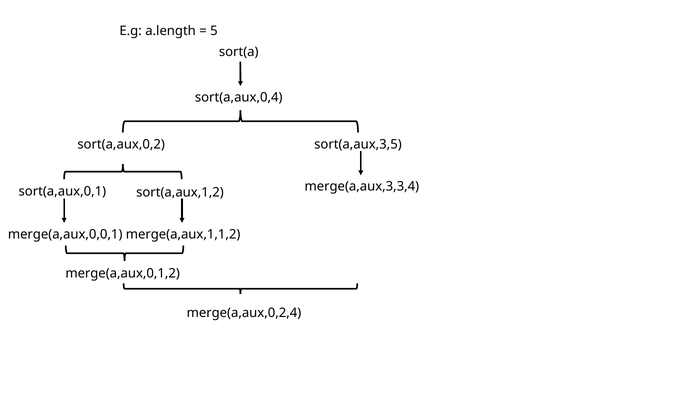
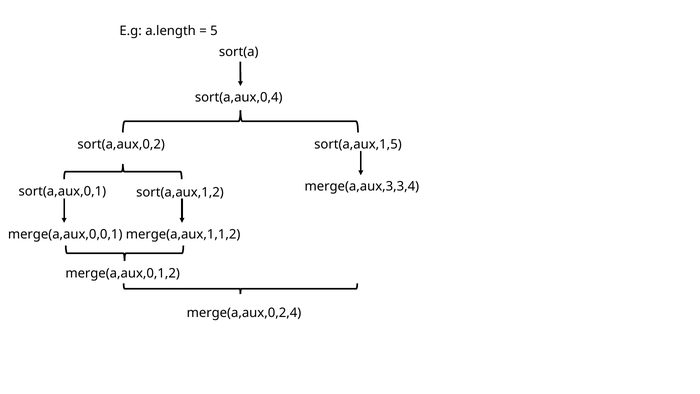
sort(a,aux,3,5: sort(a,aux,3,5 -> sort(a,aux,1,5
